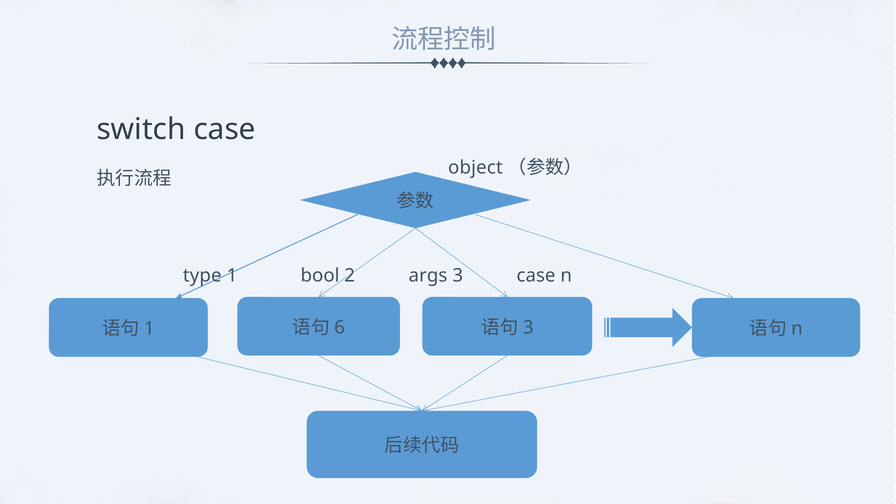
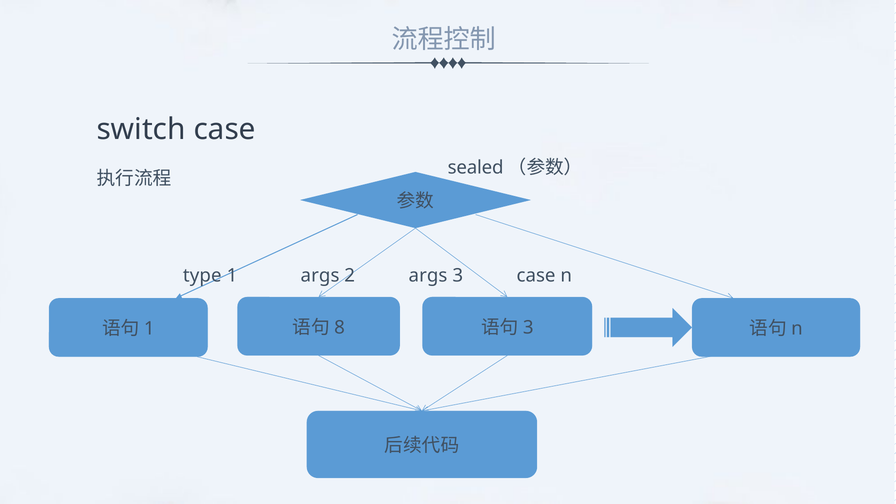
object: object -> sealed
1 bool: bool -> args
6: 6 -> 8
